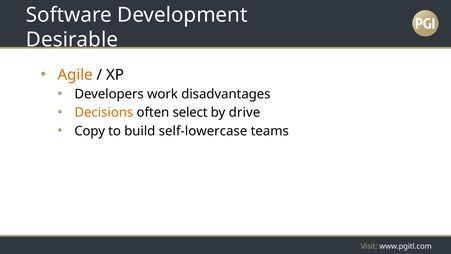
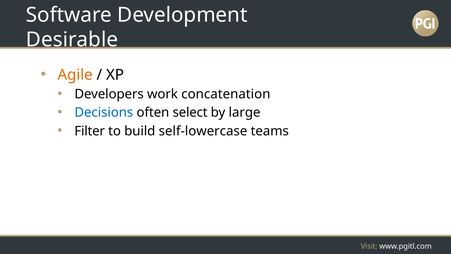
disadvantages: disadvantages -> concatenation
Decisions colour: orange -> blue
drive: drive -> large
Copy: Copy -> Filter
